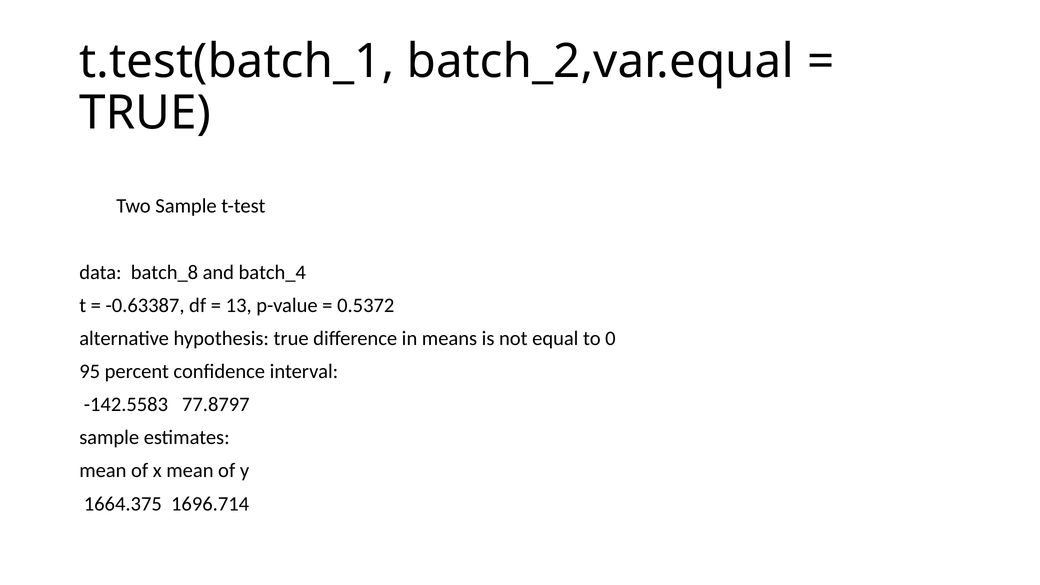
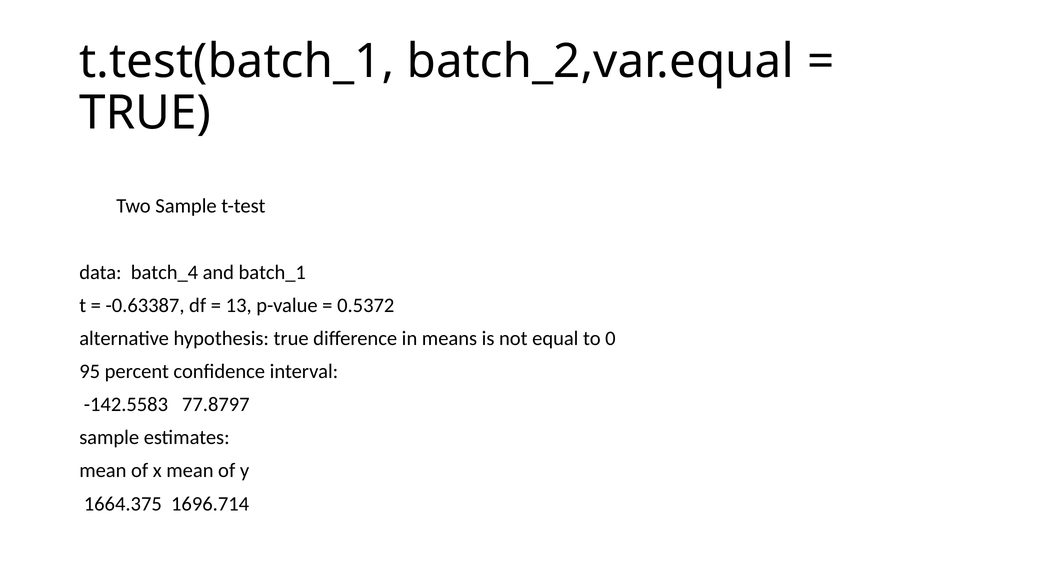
batch_8: batch_8 -> batch_4
batch_4: batch_4 -> batch_1
